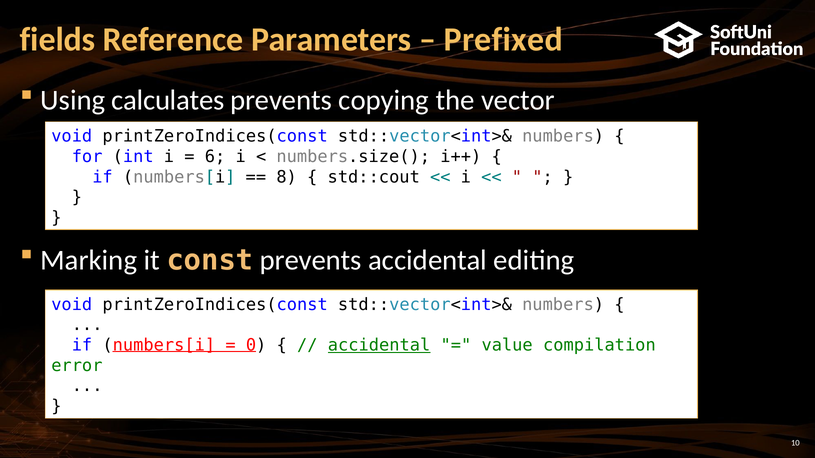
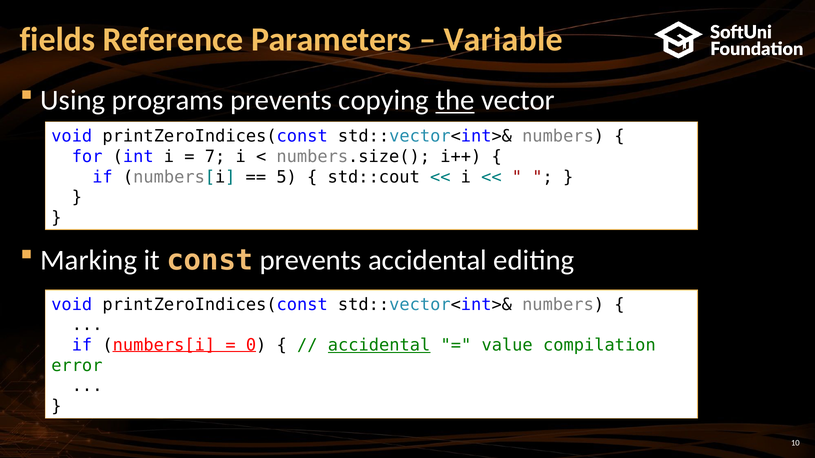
Prefixed: Prefixed -> Variable
calculates: calculates -> programs
the underline: none -> present
6: 6 -> 7
8: 8 -> 5
